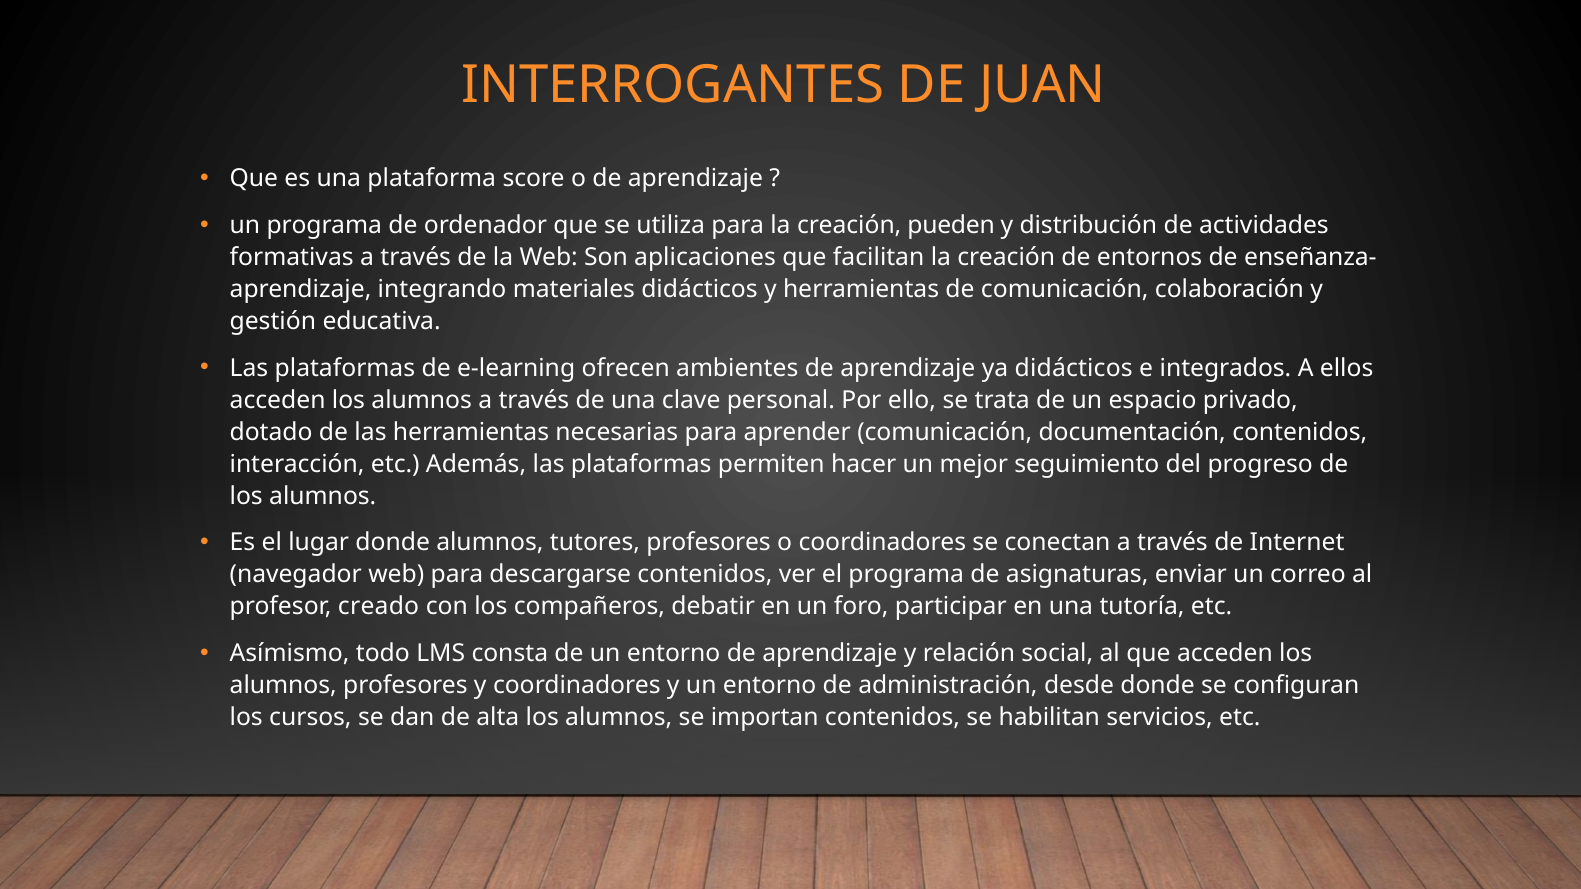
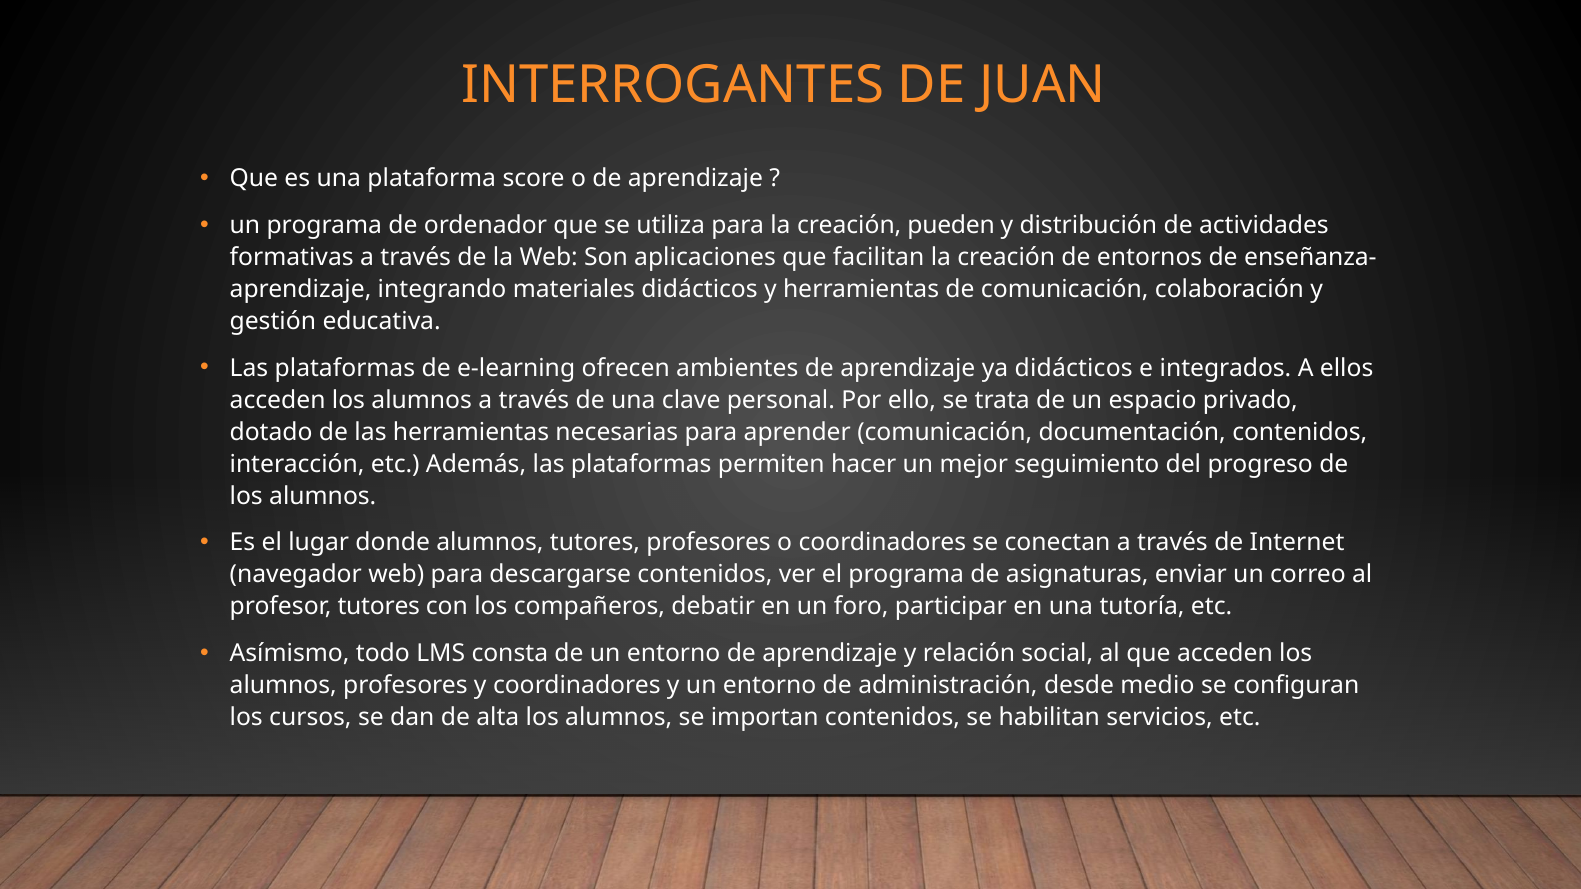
profesor creado: creado -> tutores
desde donde: donde -> medio
